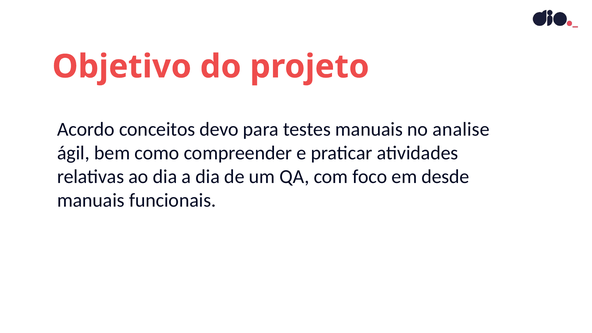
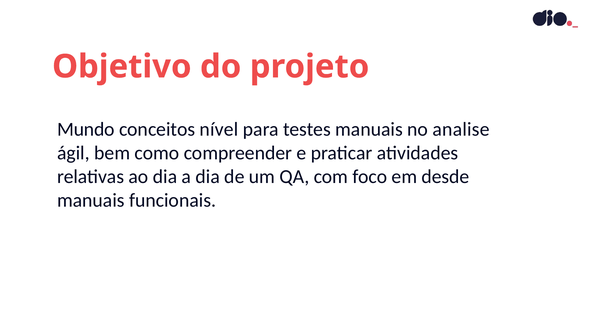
Acordo: Acordo -> Mundo
devo: devo -> nível
